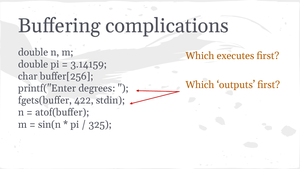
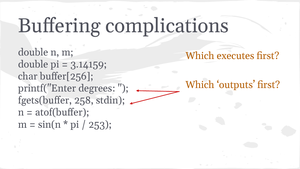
422: 422 -> 258
325: 325 -> 253
